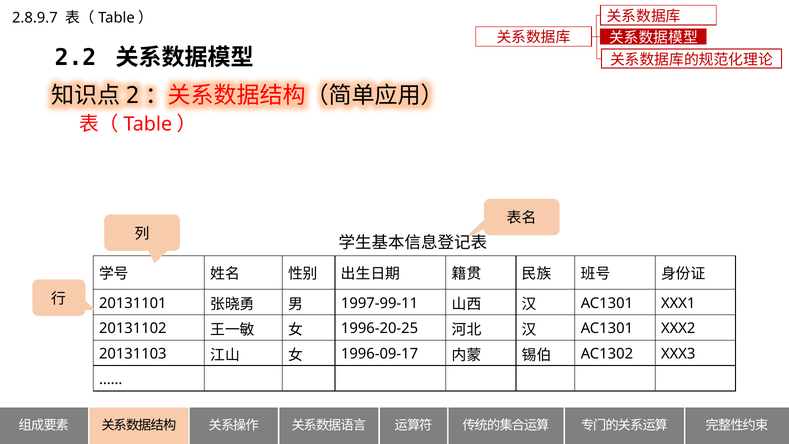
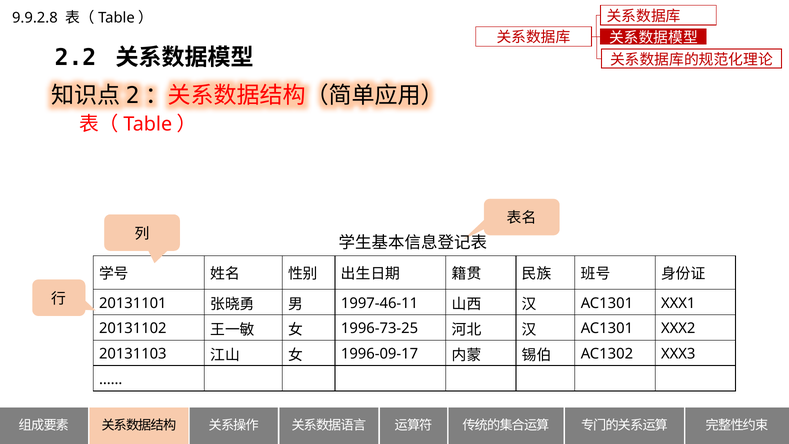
2.8.9.7: 2.8.9.7 -> 9.9.2.8
1997-99-11: 1997-99-11 -> 1997-46-11
1996-20-25: 1996-20-25 -> 1996-73-25
